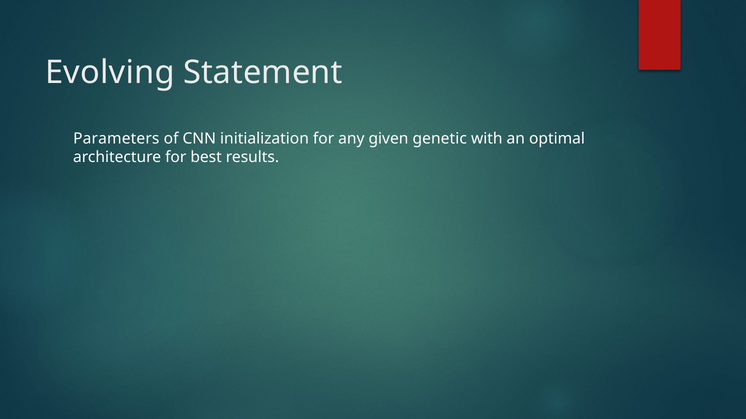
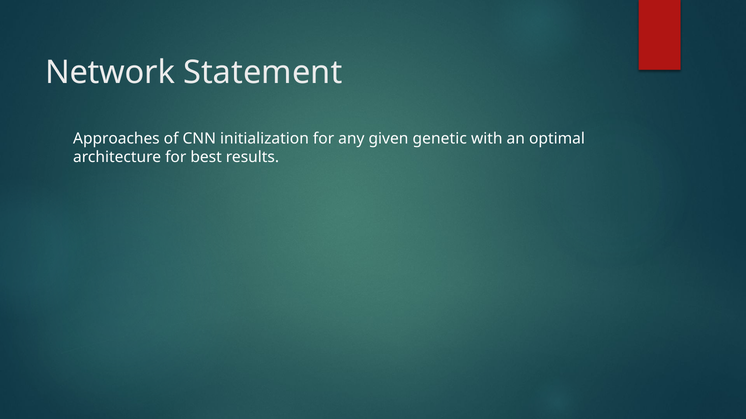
Evolving: Evolving -> Network
Parameters: Parameters -> Approaches
